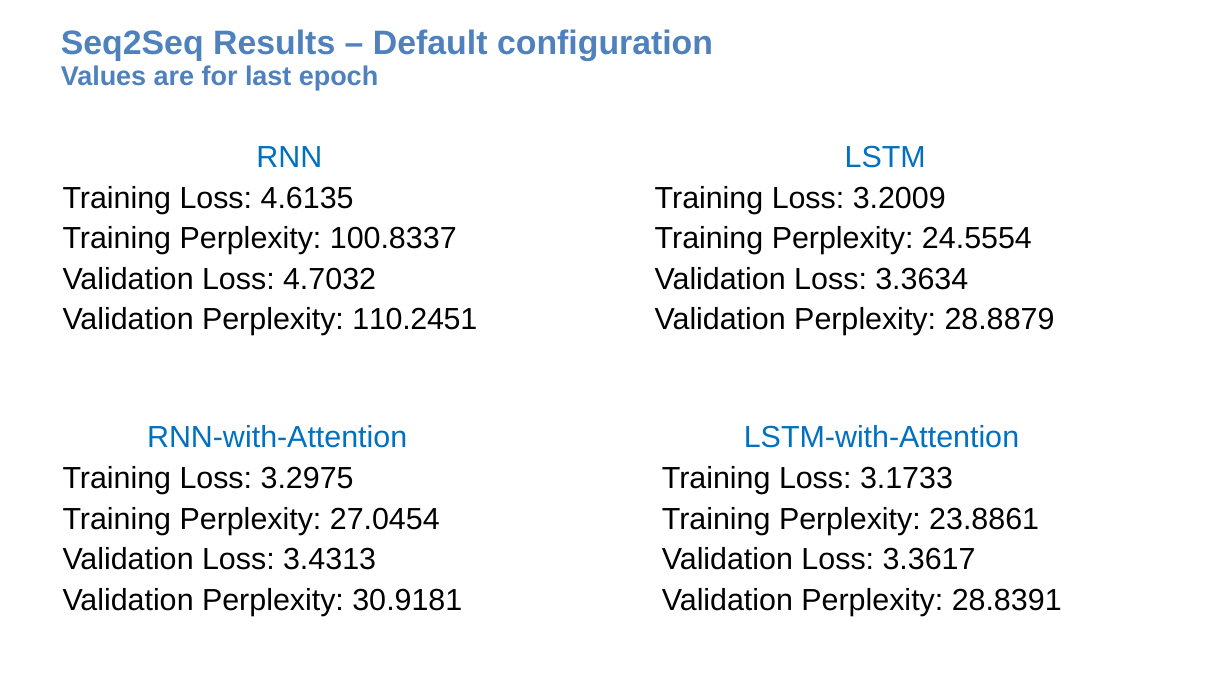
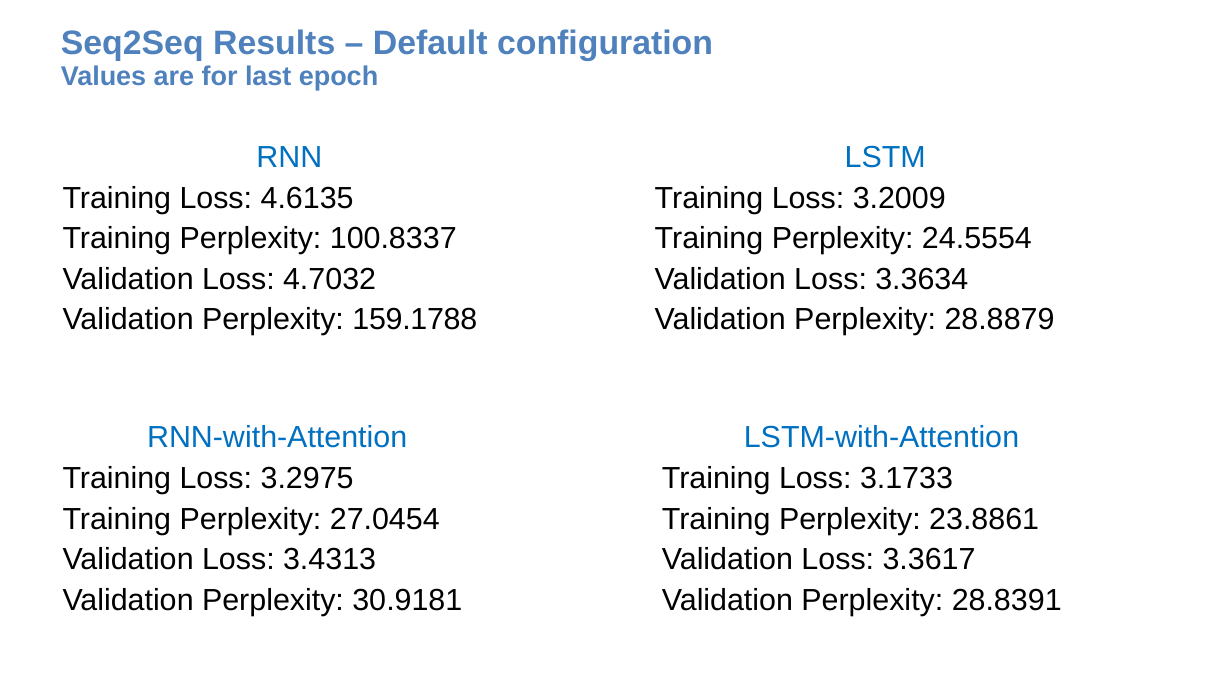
110.2451: 110.2451 -> 159.1788
